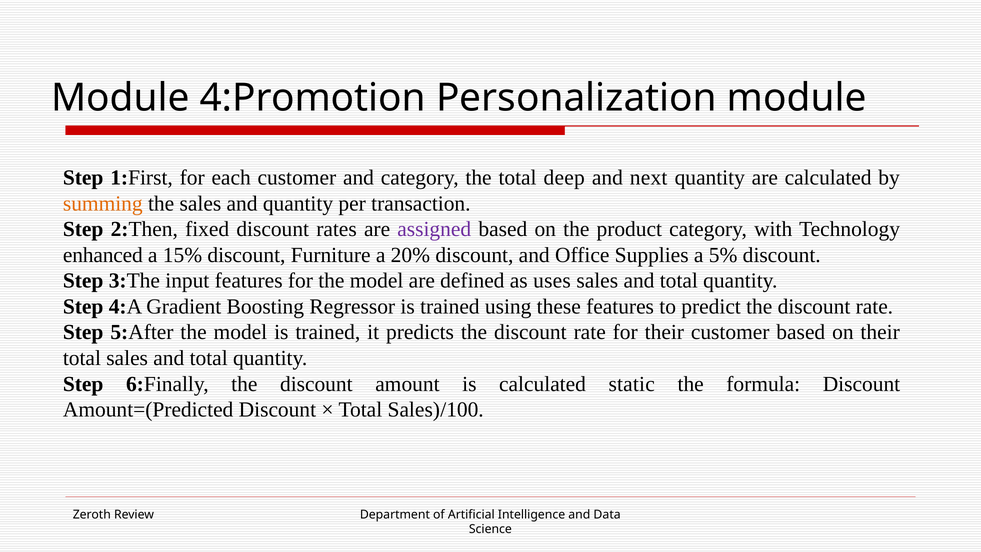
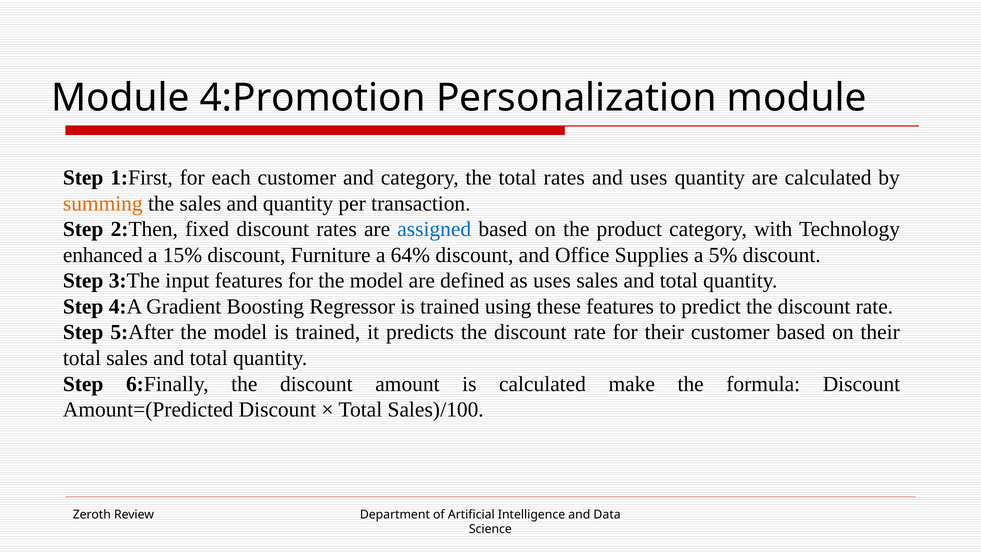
total deep: deep -> rates
and next: next -> uses
assigned colour: purple -> blue
20%: 20% -> 64%
static: static -> make
